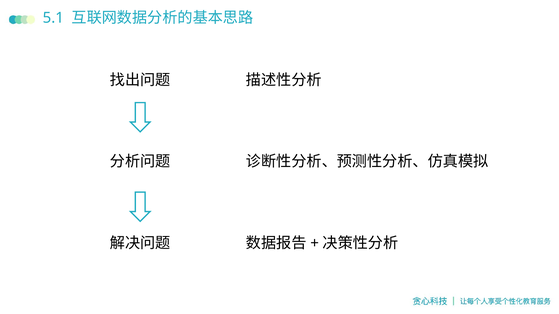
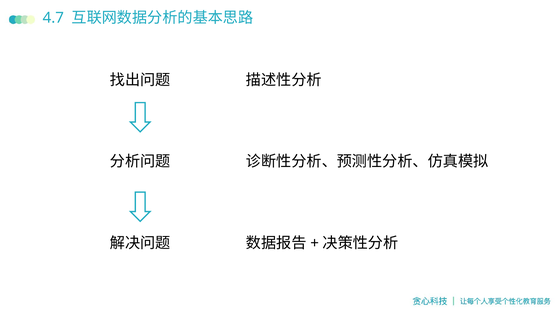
5.1: 5.1 -> 4.7
